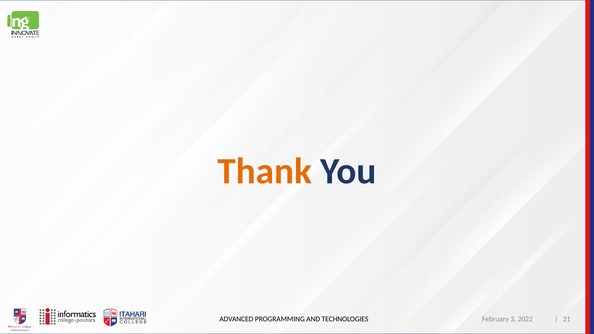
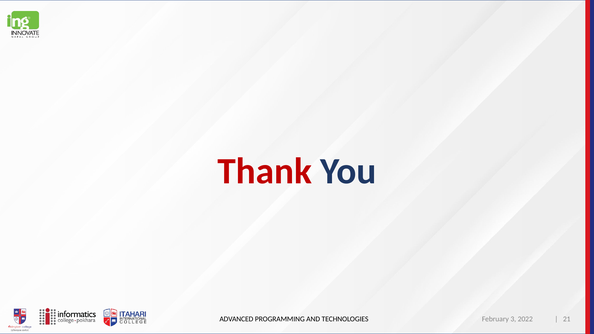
Thank colour: orange -> red
